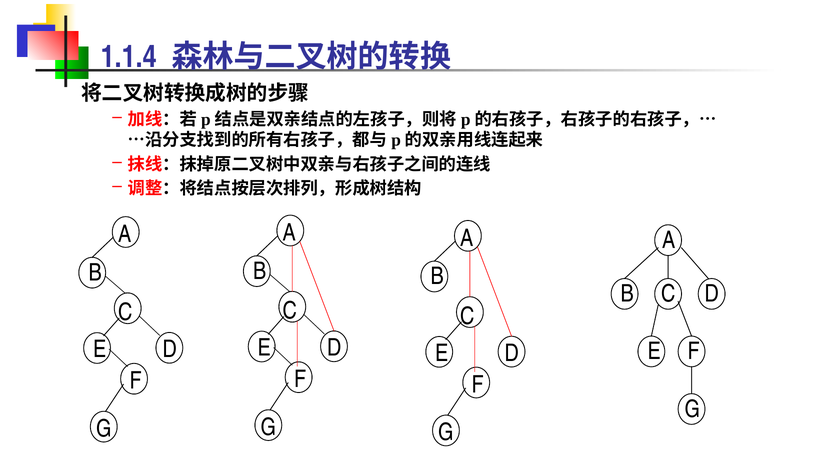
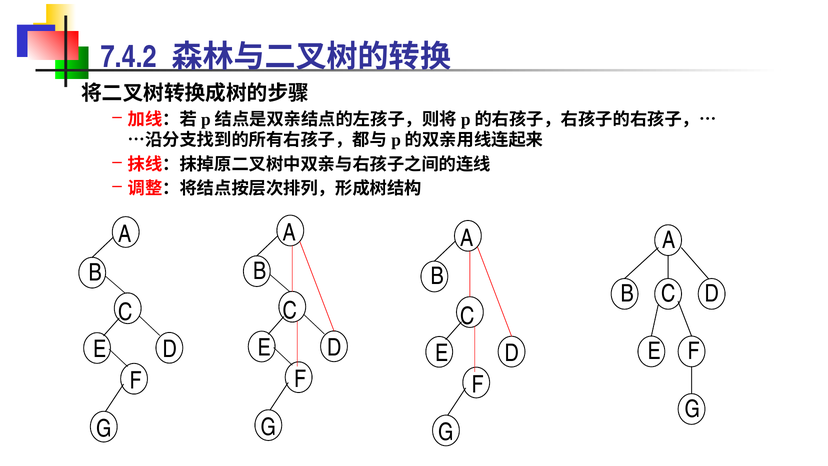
1.1.4: 1.1.4 -> 7.4.2
